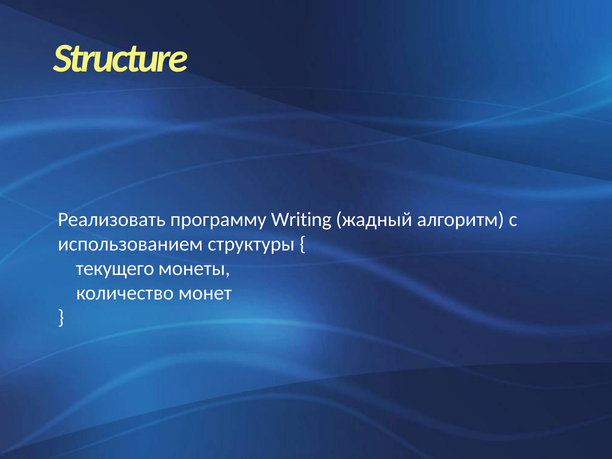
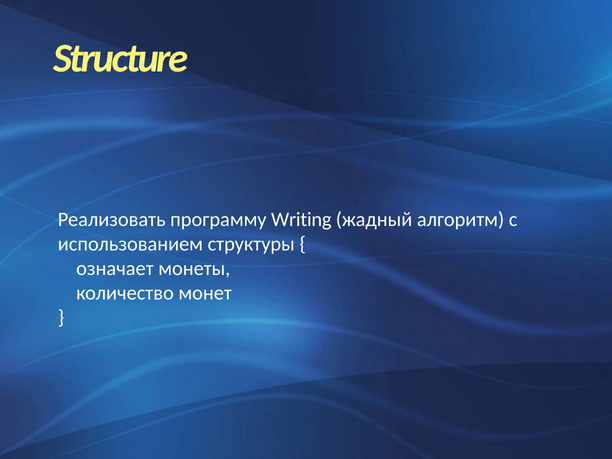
текущего: текущего -> означает
